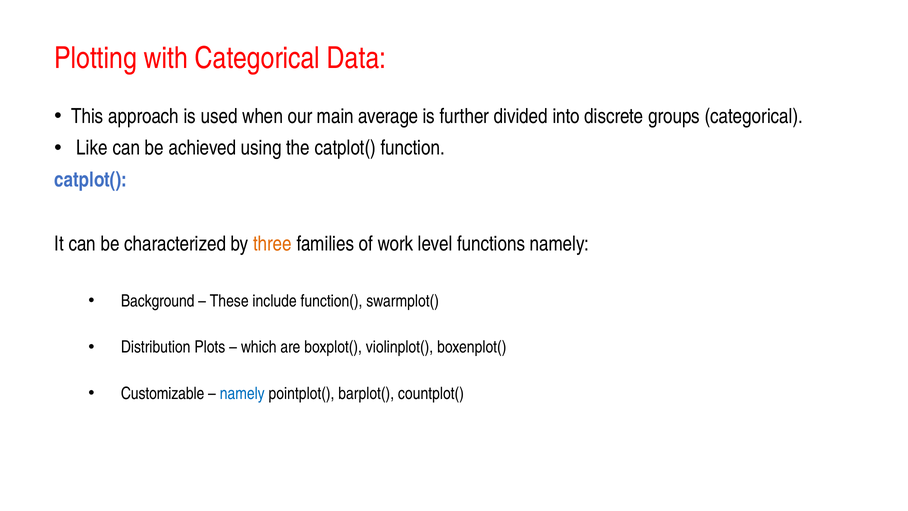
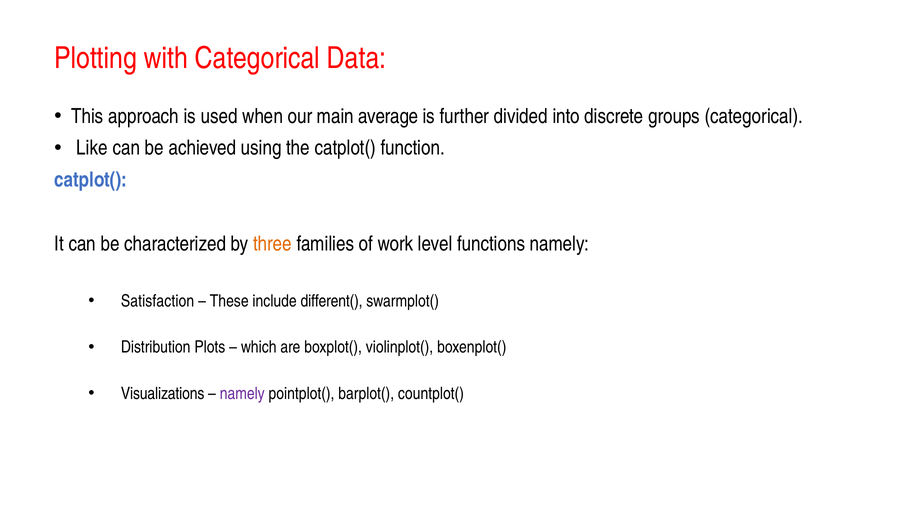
Background: Background -> Satisfaction
function(: function( -> different(
Customizable: Customizable -> Visualizations
namely at (242, 393) colour: blue -> purple
